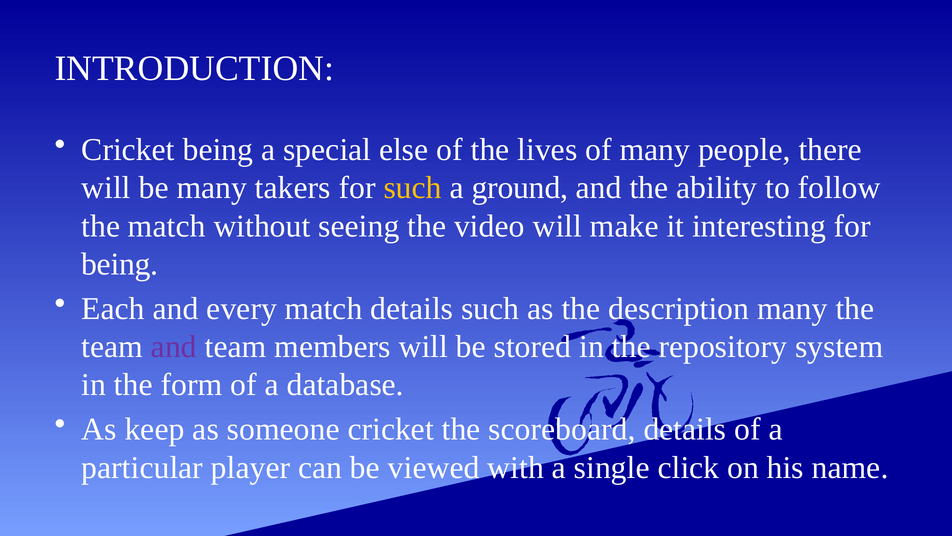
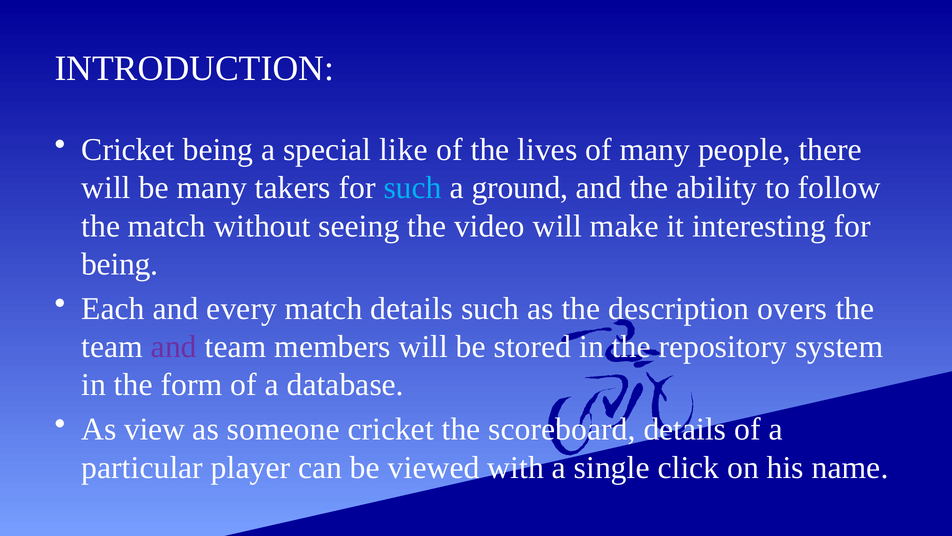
else: else -> like
such at (413, 188) colour: yellow -> light blue
description many: many -> overs
keep: keep -> view
